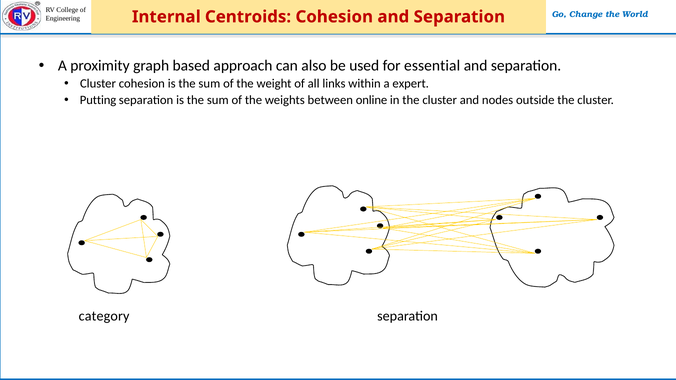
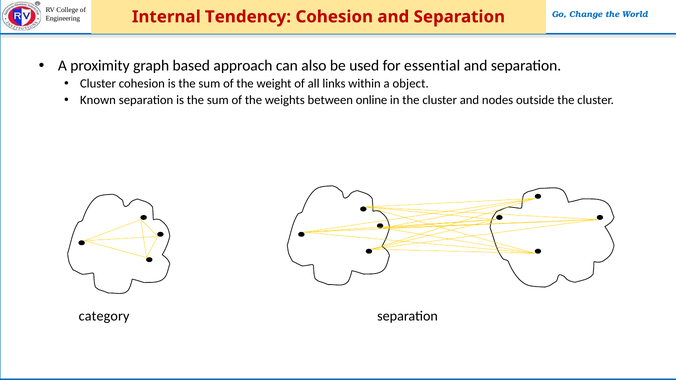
Centroids: Centroids -> Tendency
expert: expert -> object
Putting: Putting -> Known
